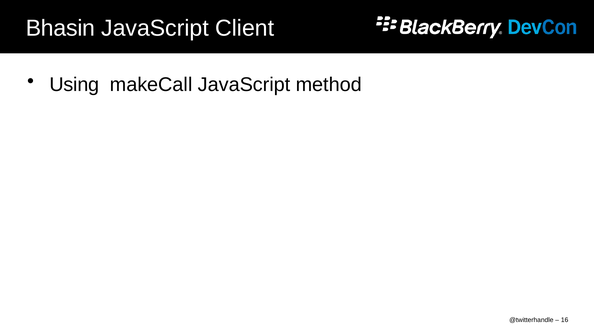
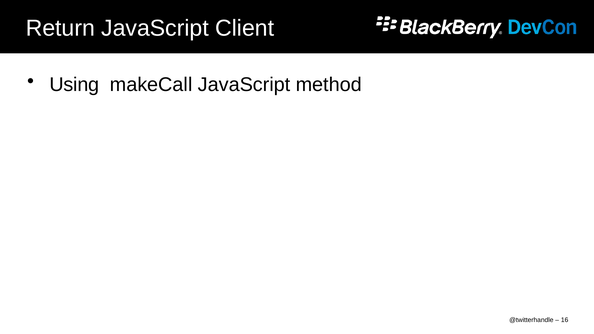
Bhasin: Bhasin -> Return
